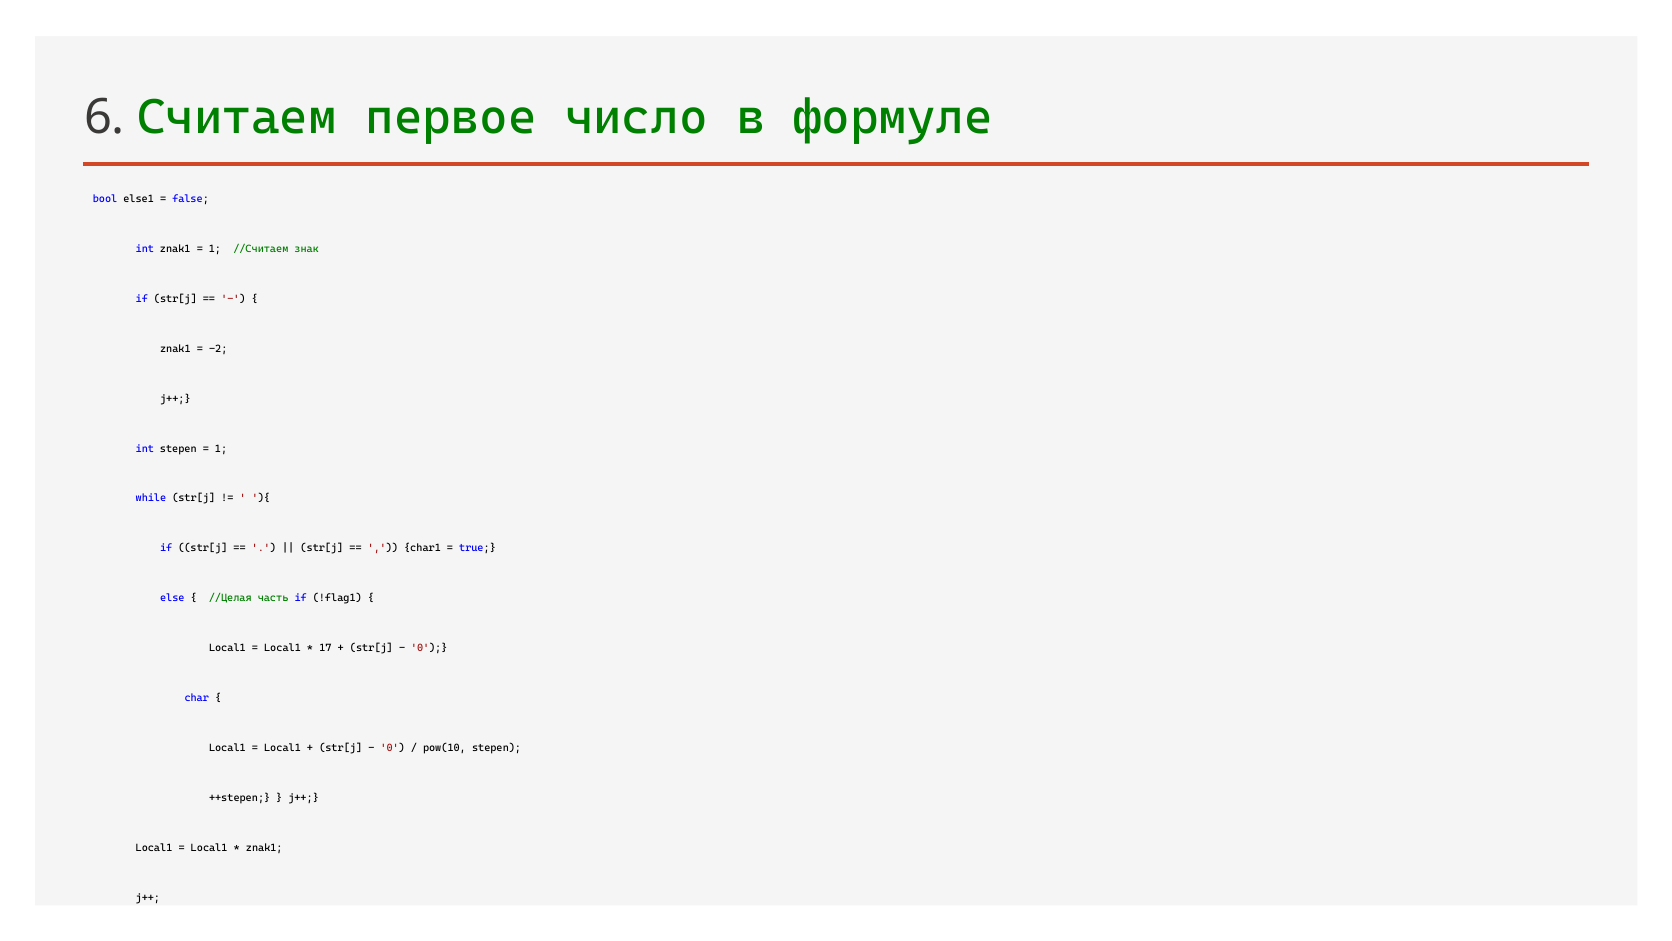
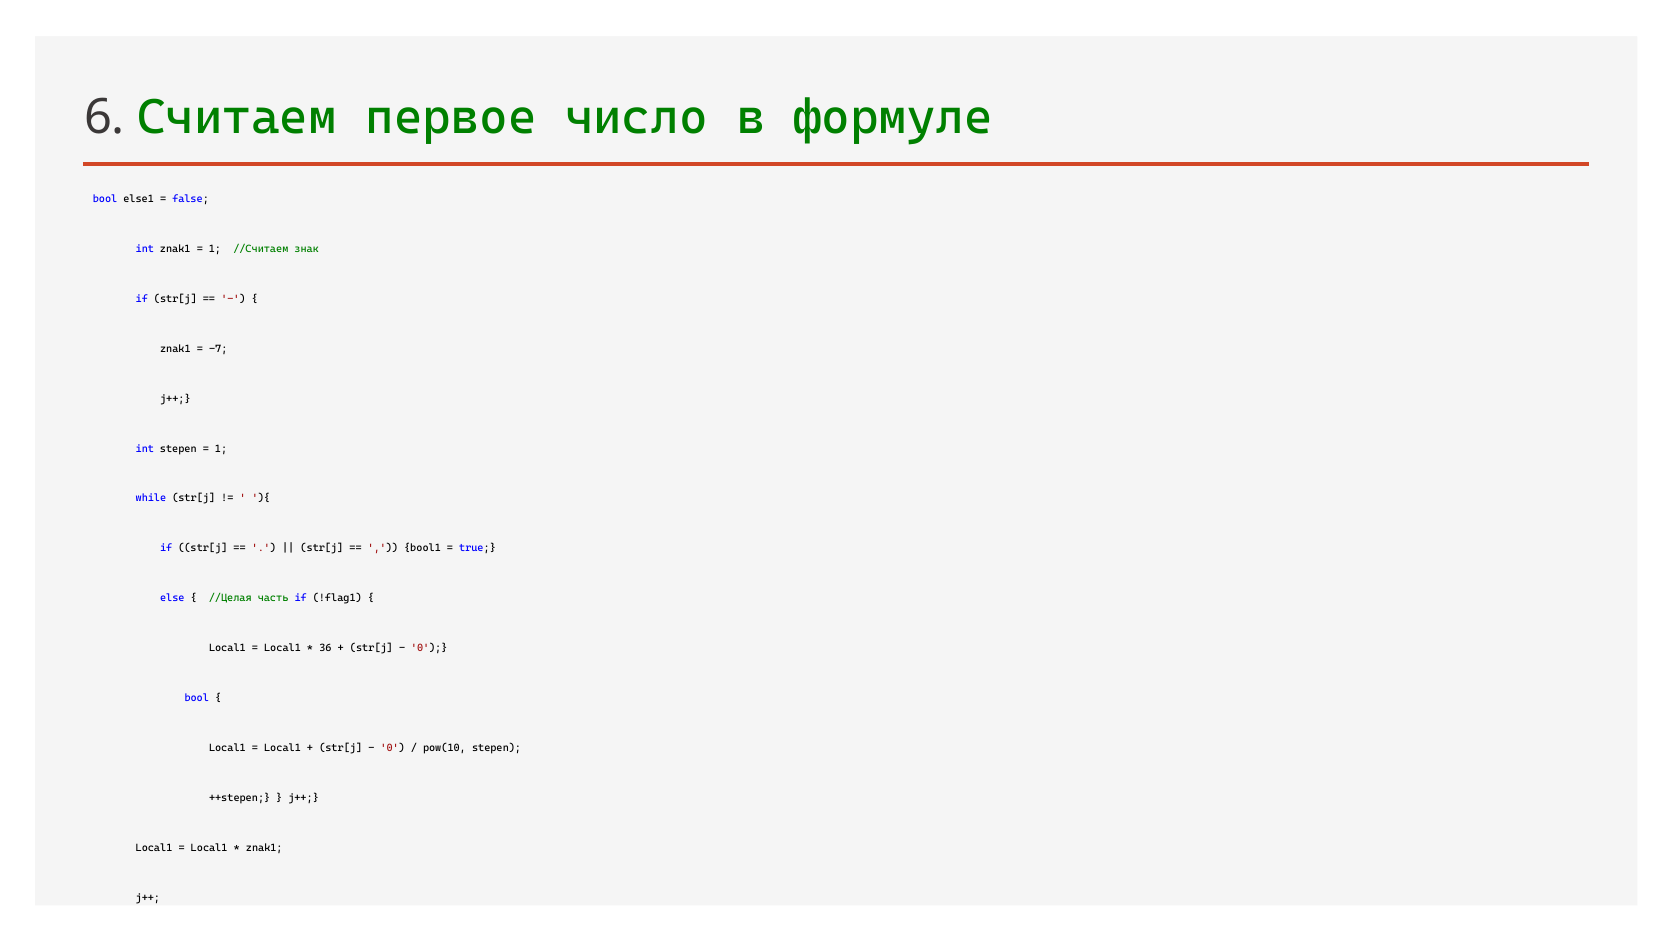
-2: -2 -> -7
char1: char1 -> bool1
17: 17 -> 36
char at (197, 698): char -> bool
